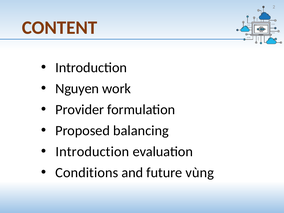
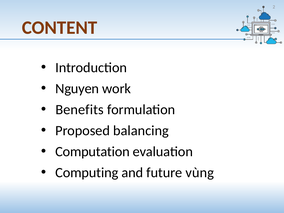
Provider: Provider -> Benefits
Introduction at (92, 152): Introduction -> Computation
Conditions: Conditions -> Computing
